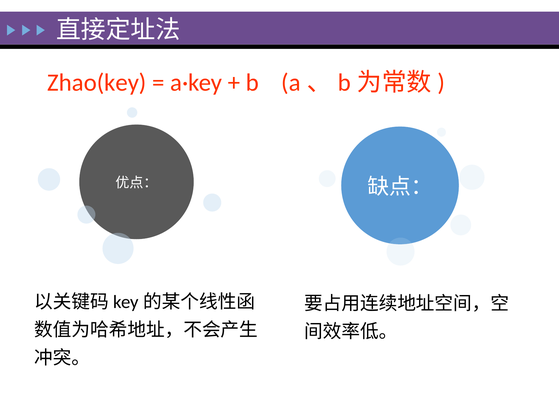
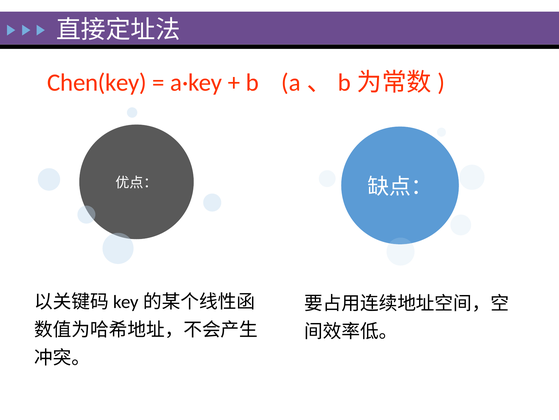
Zhao(key: Zhao(key -> Chen(key
